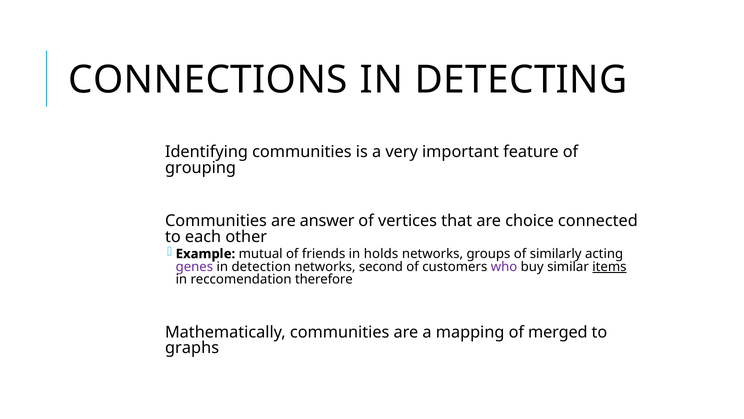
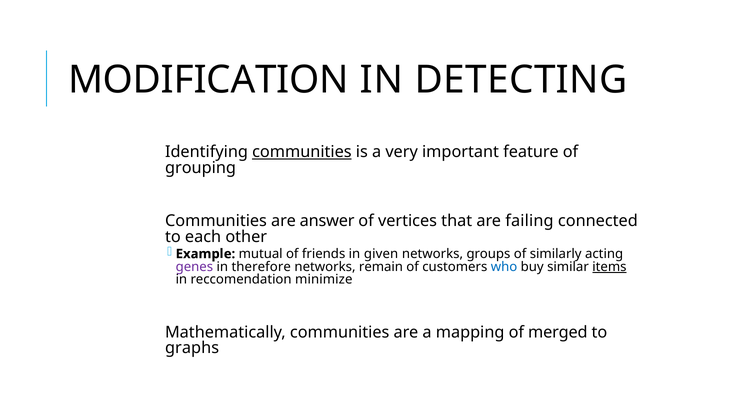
CONNECTIONS: CONNECTIONS -> MODIFICATION
communities at (302, 152) underline: none -> present
choice: choice -> failing
holds: holds -> given
detection: detection -> therefore
second: second -> remain
who colour: purple -> blue
therefore: therefore -> minimize
